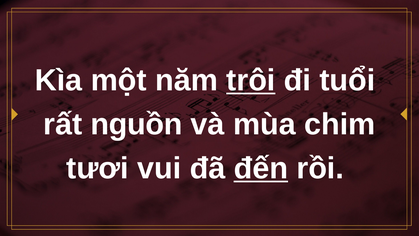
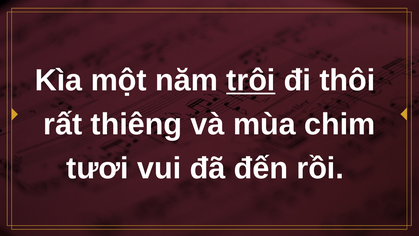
tuổi: tuổi -> thôi
nguồn: nguồn -> thiêng
đến underline: present -> none
